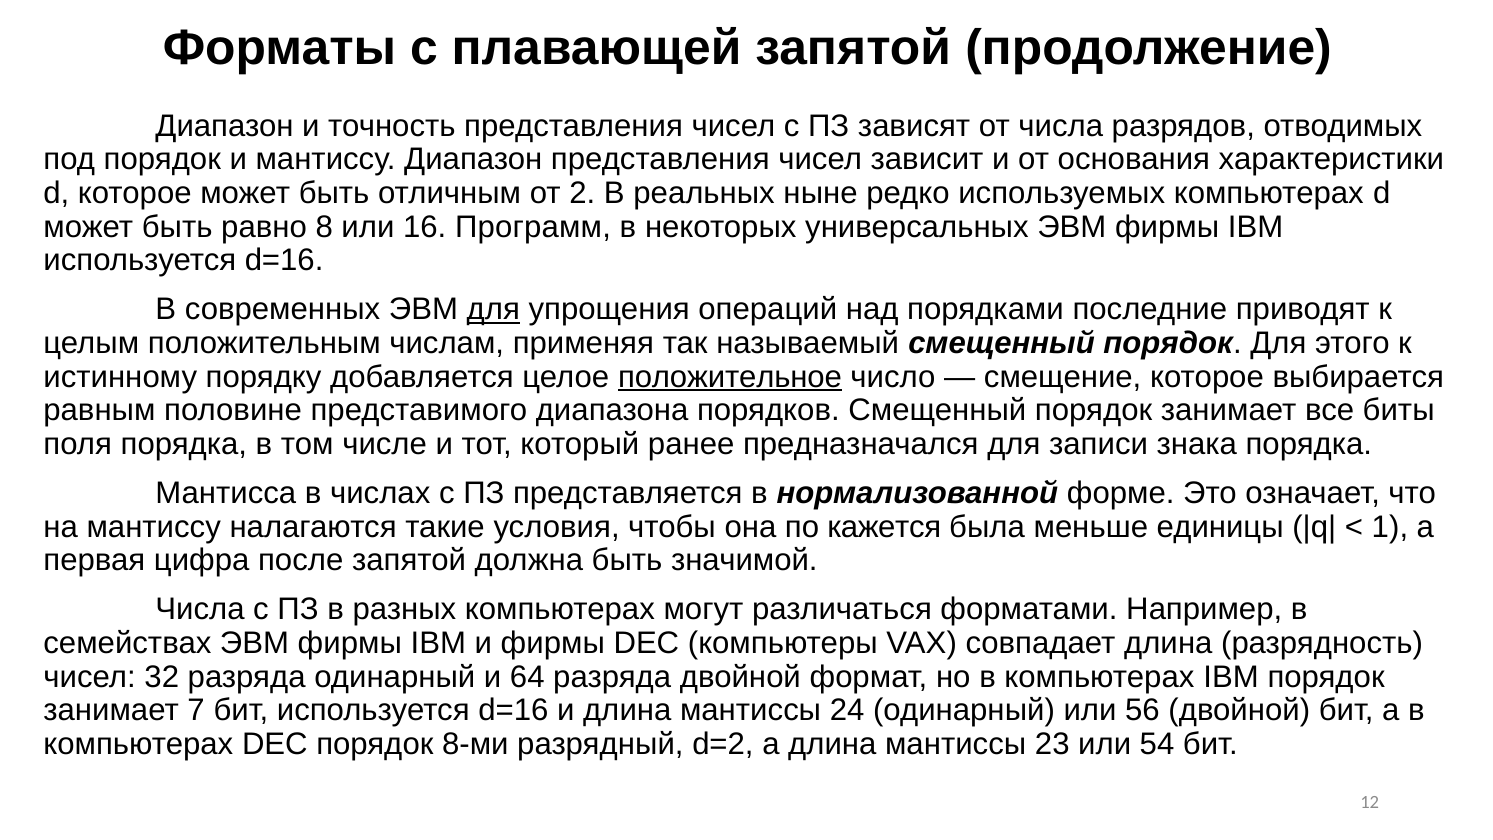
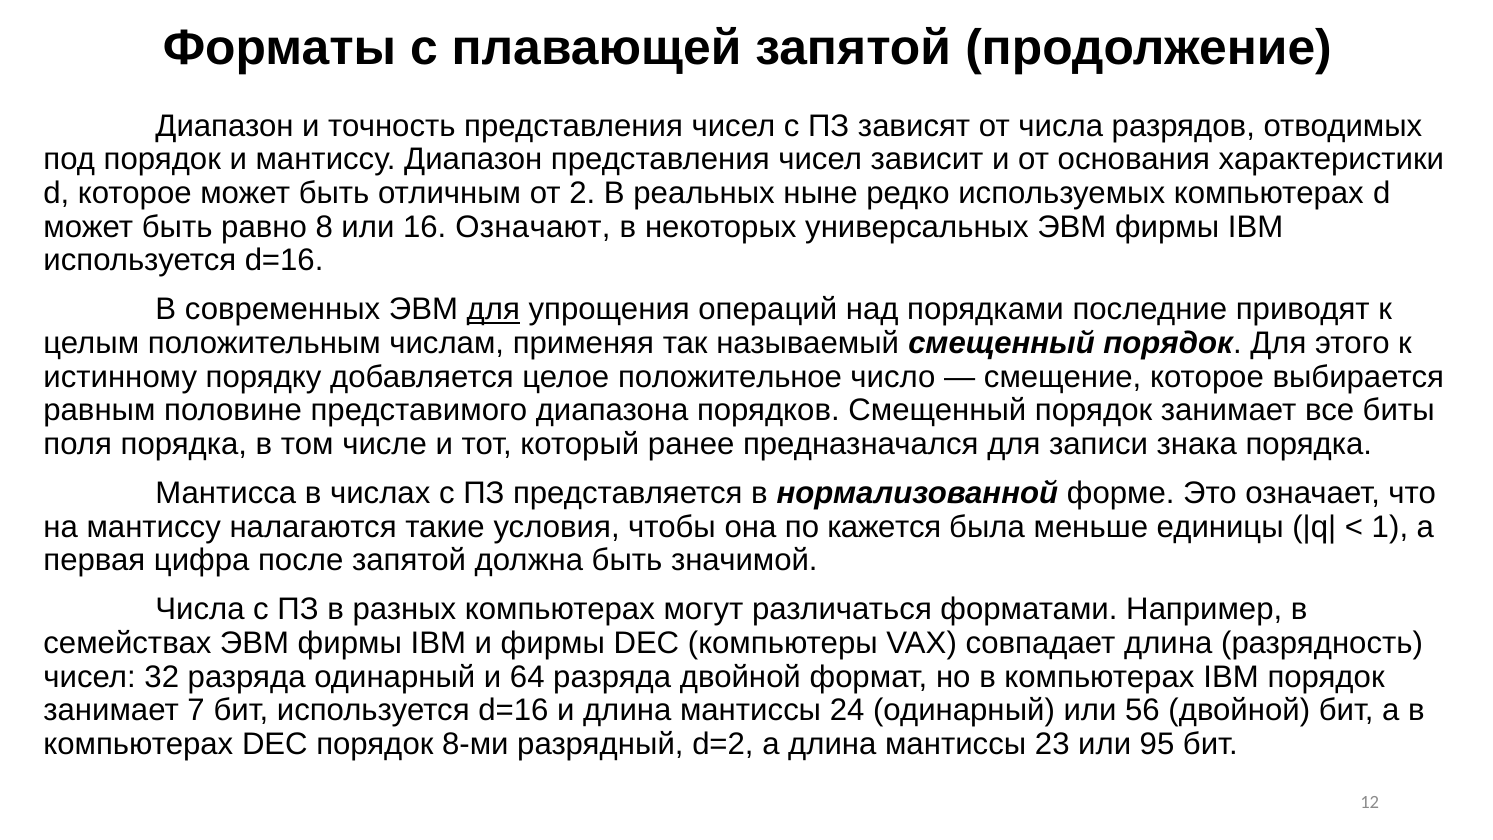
Программ: Программ -> Означают
положительное underline: present -> none
54: 54 -> 95
